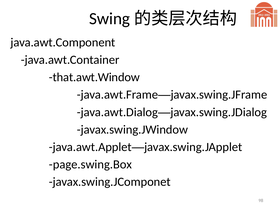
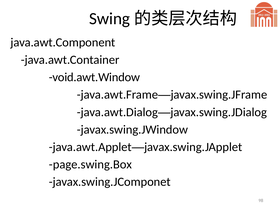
that.awt.Window: that.awt.Window -> void.awt.Window
